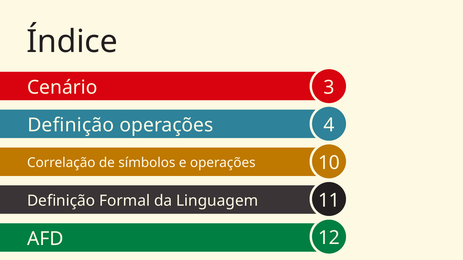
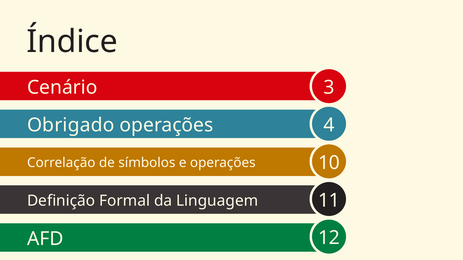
Definição at (71, 125): Definição -> Obrigado
